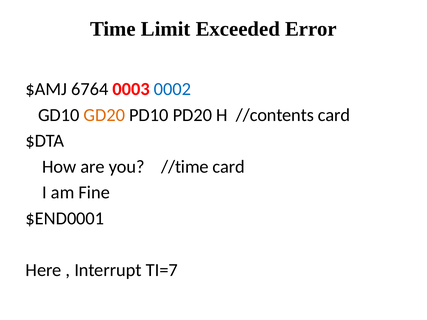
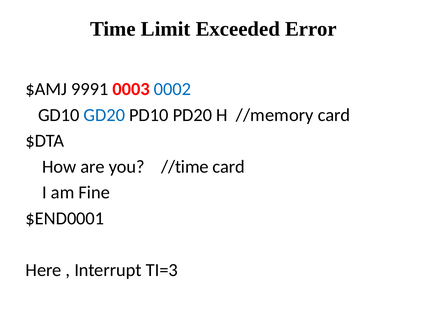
6764: 6764 -> 9991
GD20 colour: orange -> blue
//contents: //contents -> //memory
TI=7: TI=7 -> TI=3
